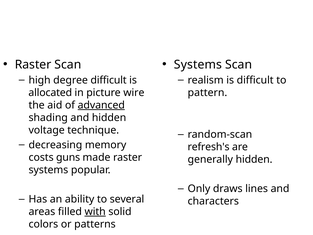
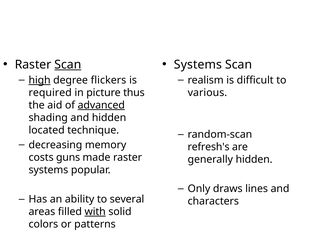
Scan at (68, 64) underline: none -> present
high underline: none -> present
degree difficult: difficult -> flickers
allocated: allocated -> required
wire: wire -> thus
pattern: pattern -> various
voltage: voltage -> located
